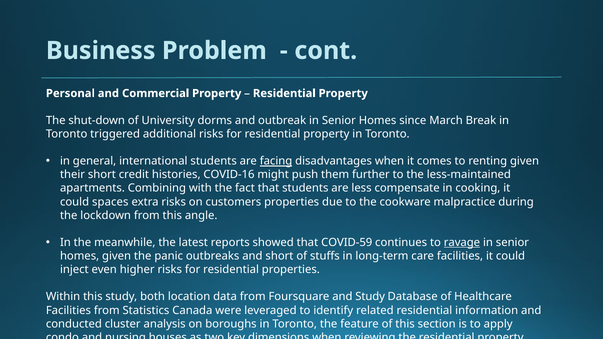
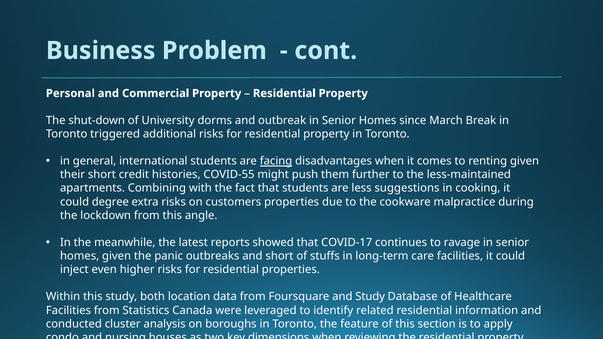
COVID-16: COVID-16 -> COVID-55
compensate: compensate -> suggestions
spaces: spaces -> degree
COVID-59: COVID-59 -> COVID-17
ravage underline: present -> none
